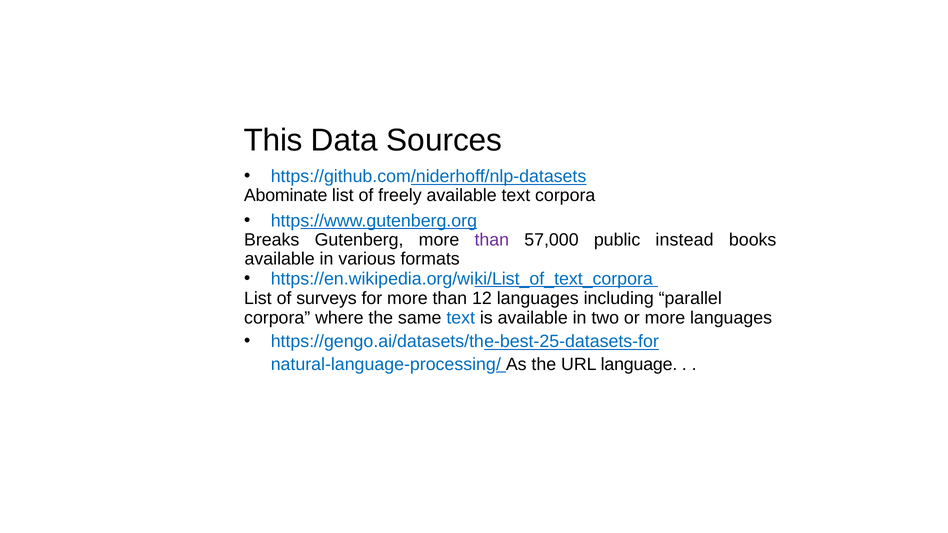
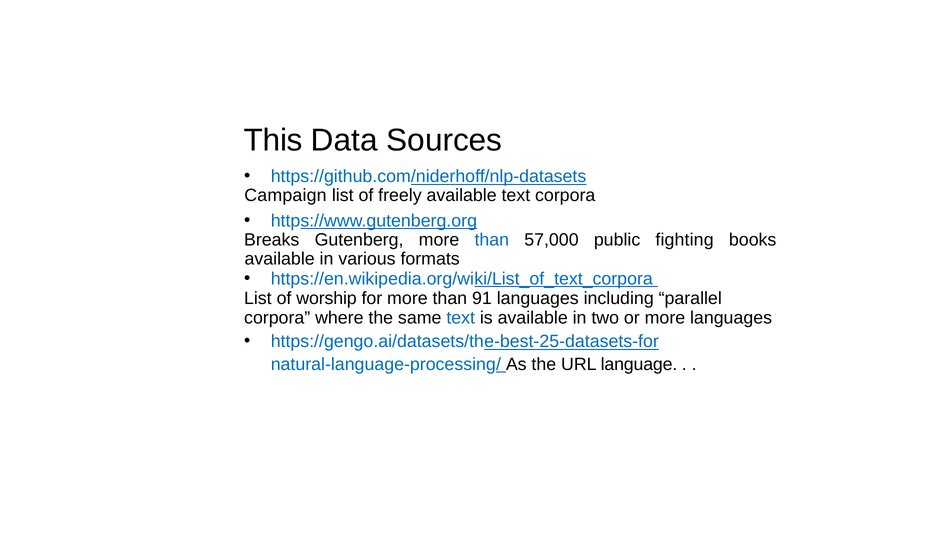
Abominate: Abominate -> Campaign
than at (492, 240) colour: purple -> blue
instead: instead -> fighting
surveys: surveys -> worship
12: 12 -> 91
